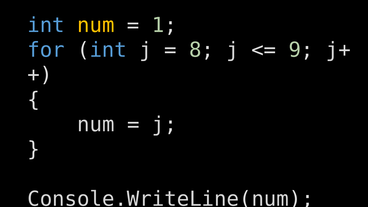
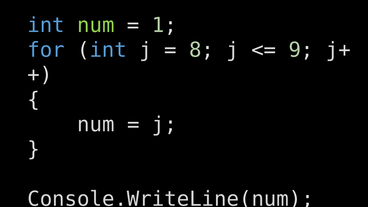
num at (96, 25) colour: yellow -> light green
